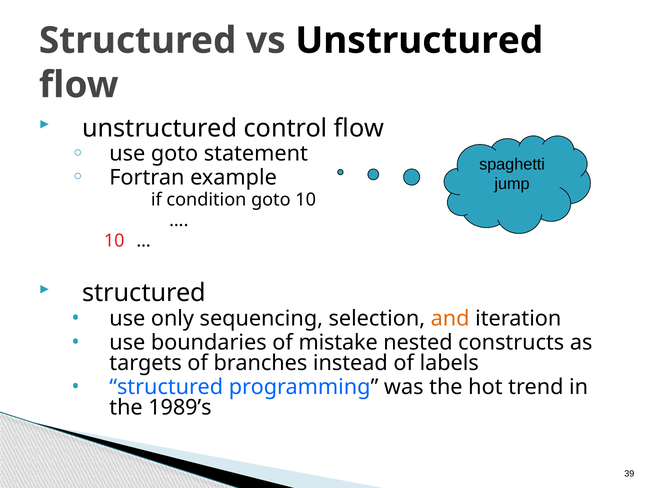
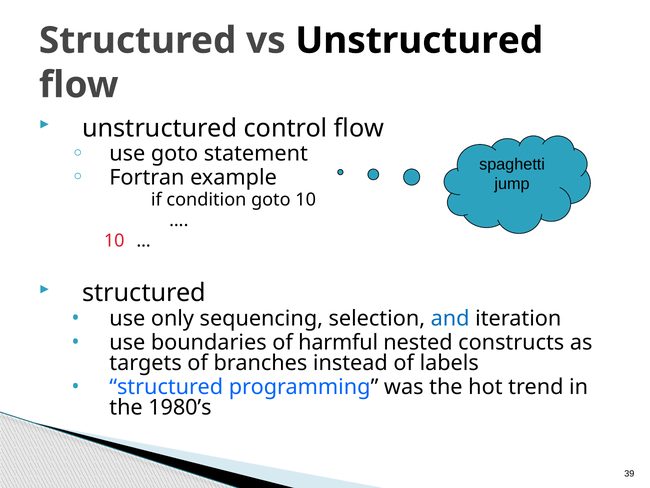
and colour: orange -> blue
mistake: mistake -> harmful
1989’s: 1989’s -> 1980’s
